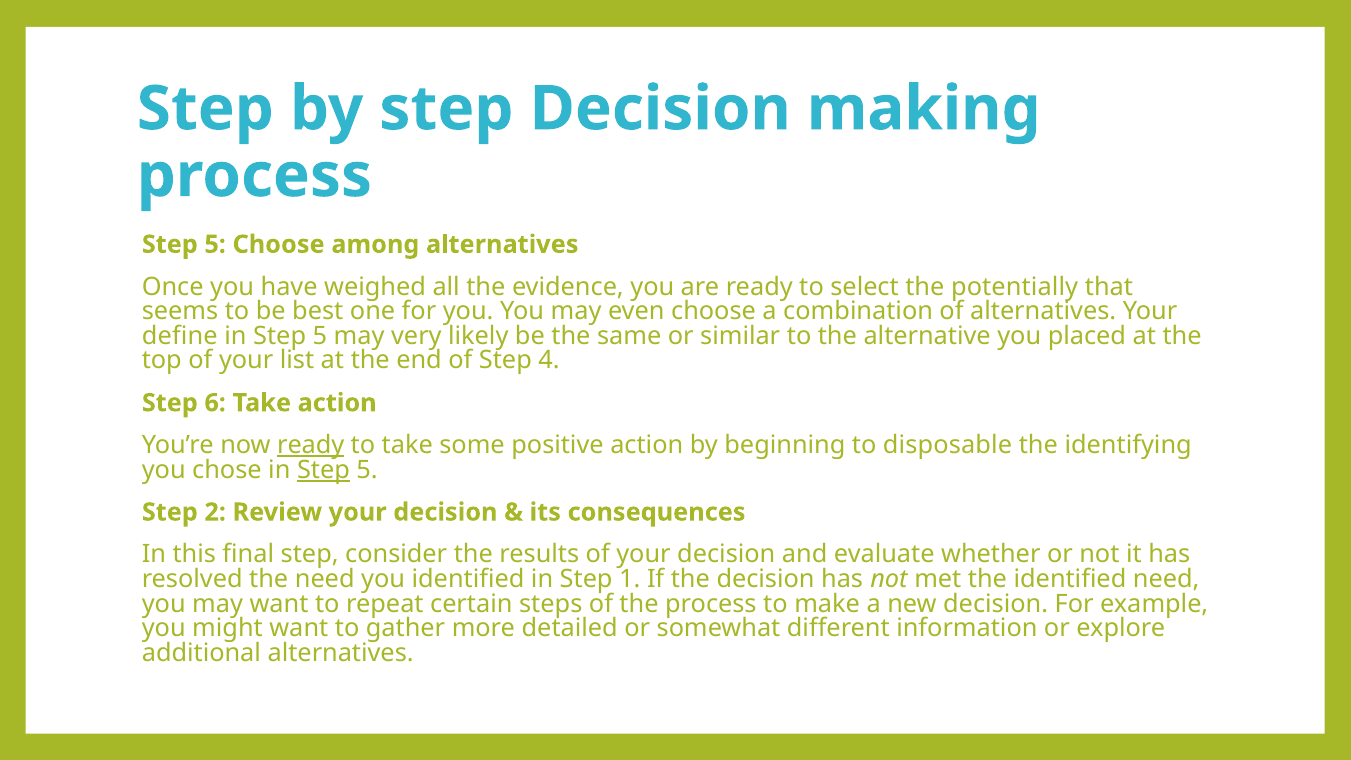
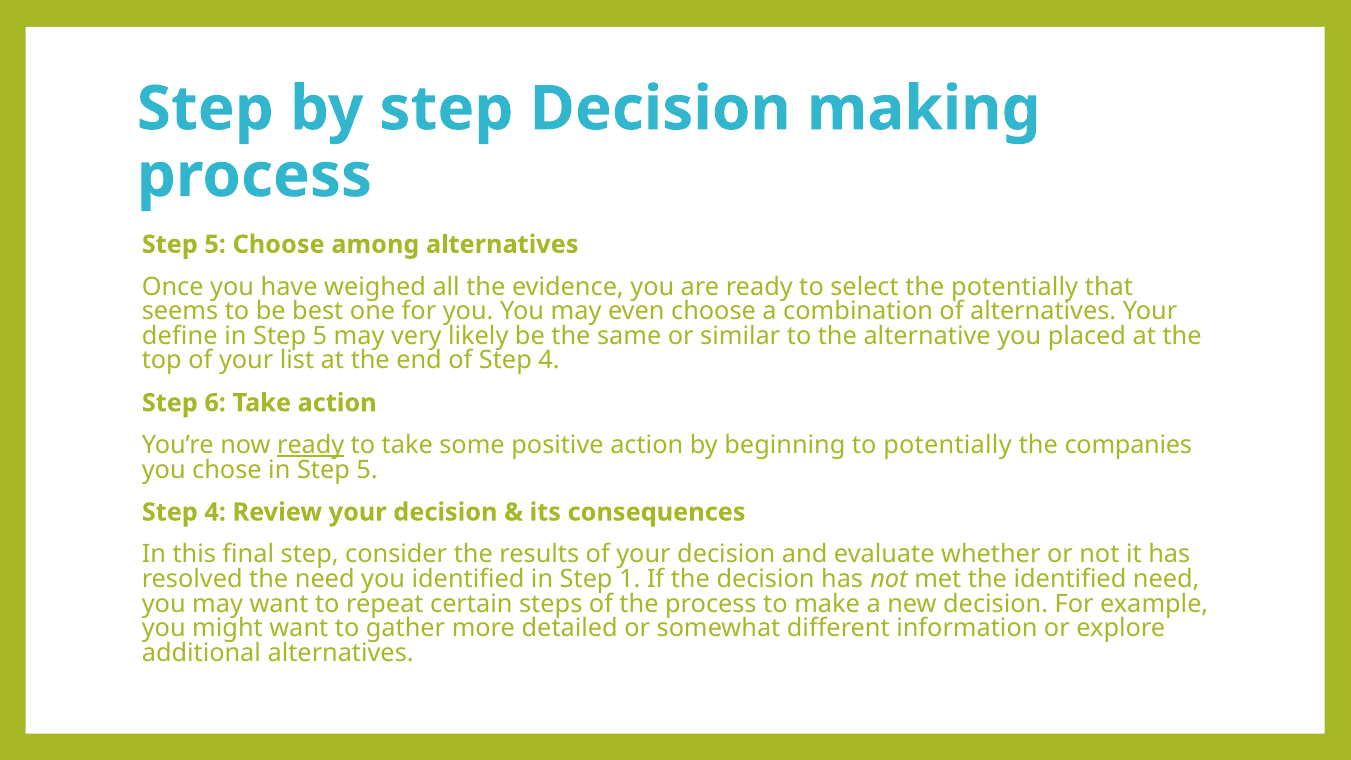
to disposable: disposable -> potentially
identifying: identifying -> companies
Step at (323, 470) underline: present -> none
2 at (215, 512): 2 -> 4
